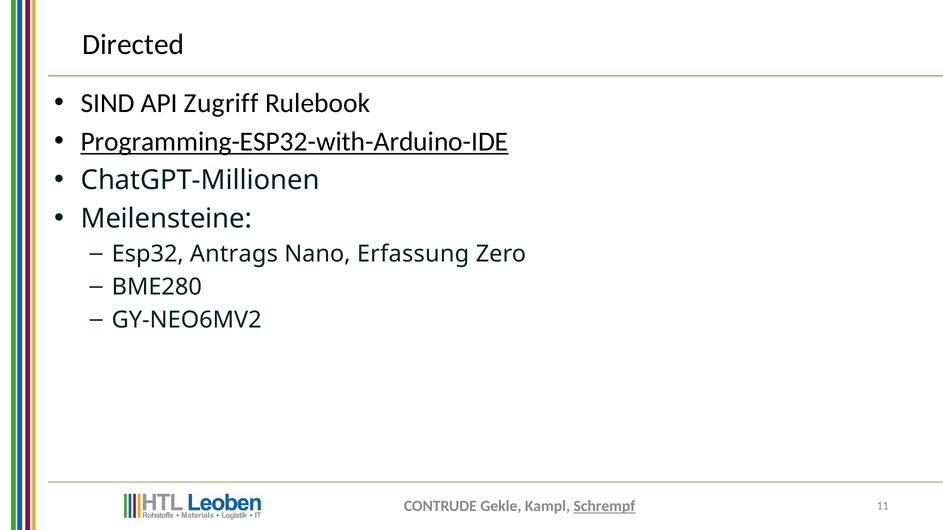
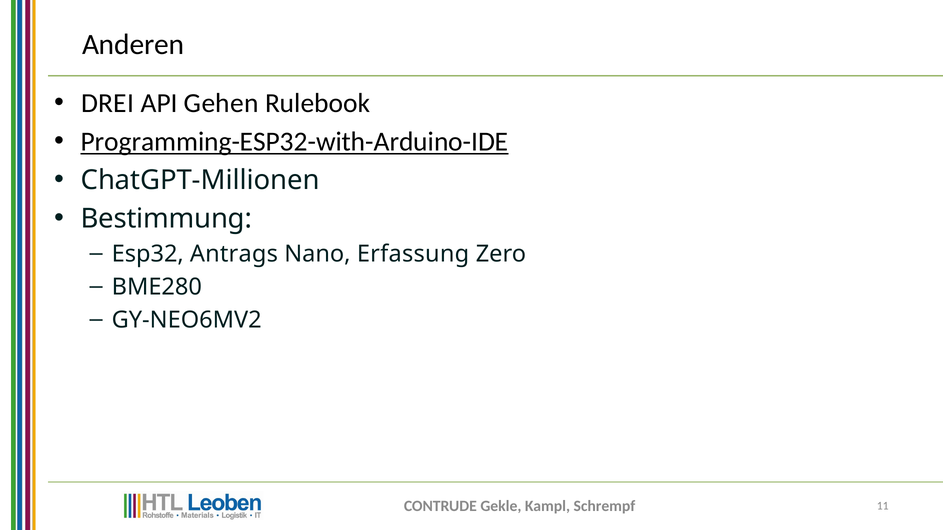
Directed: Directed -> Anderen
SIND: SIND -> DREI
Zugriff: Zugriff -> Gehen
Meilensteine: Meilensteine -> Bestimmung
Schrempf underline: present -> none
